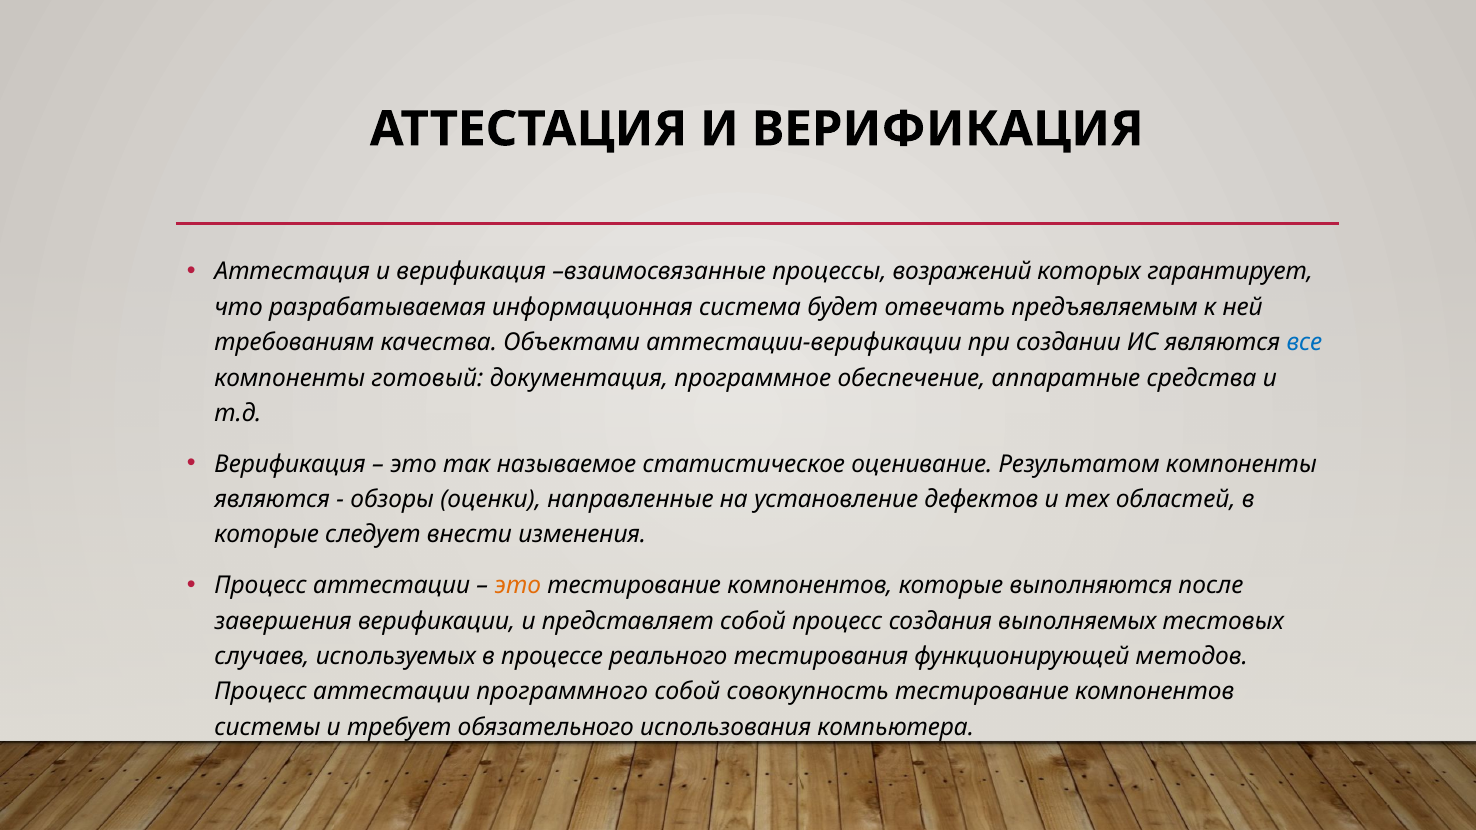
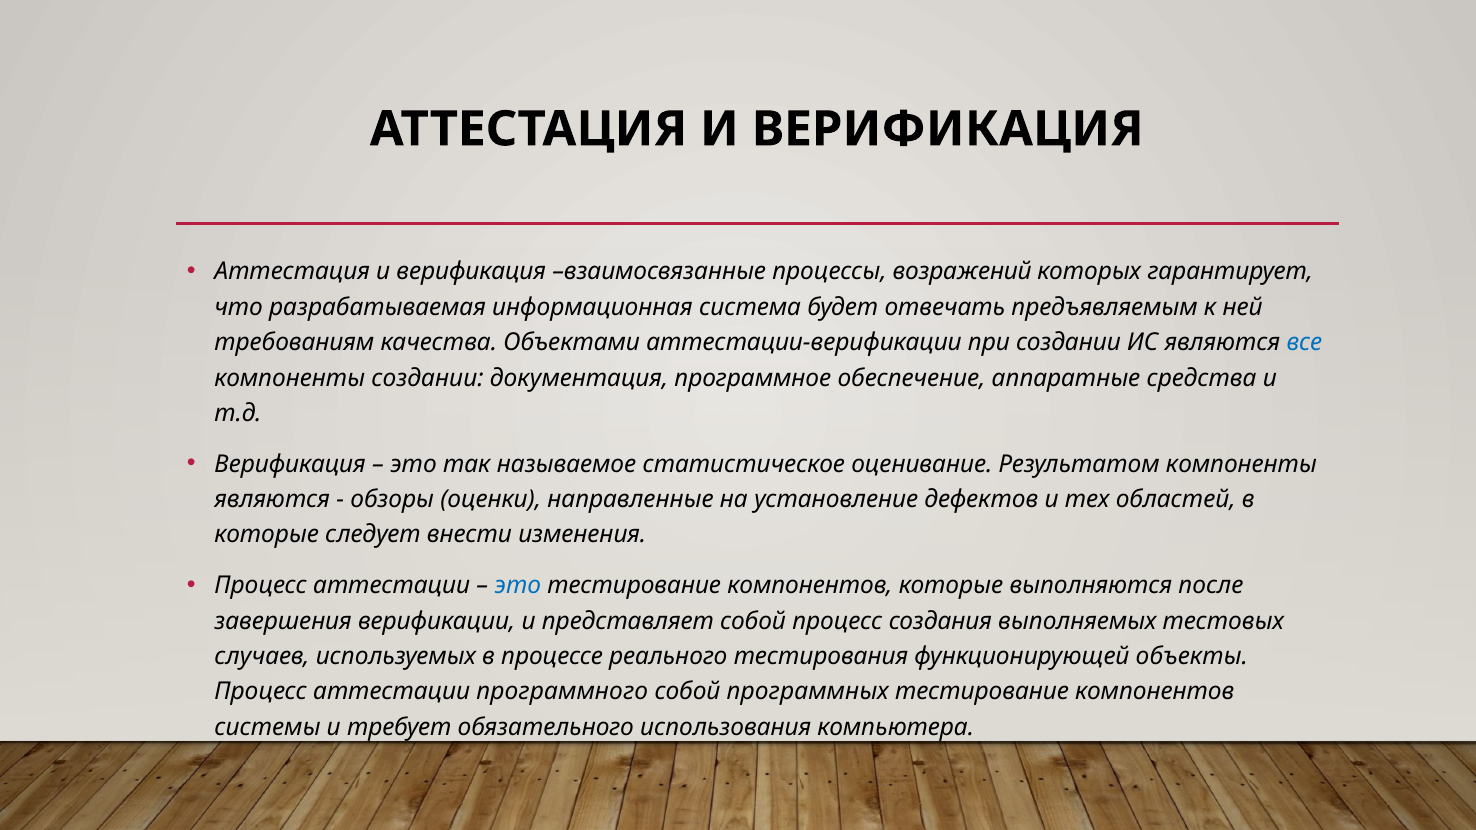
компоненты готовый: готовый -> создании
это at (518, 586) colour: orange -> blue
методов: методов -> объекты
совокупность: совокупность -> программных
